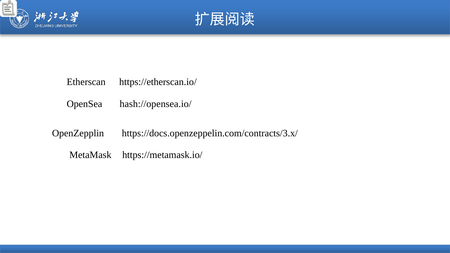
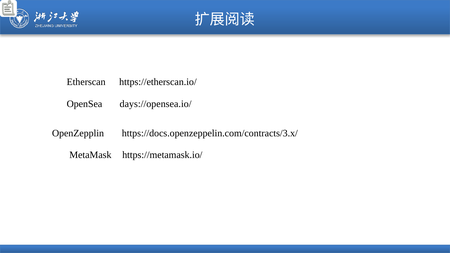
hash://opensea.io/: hash://opensea.io/ -> days://opensea.io/
